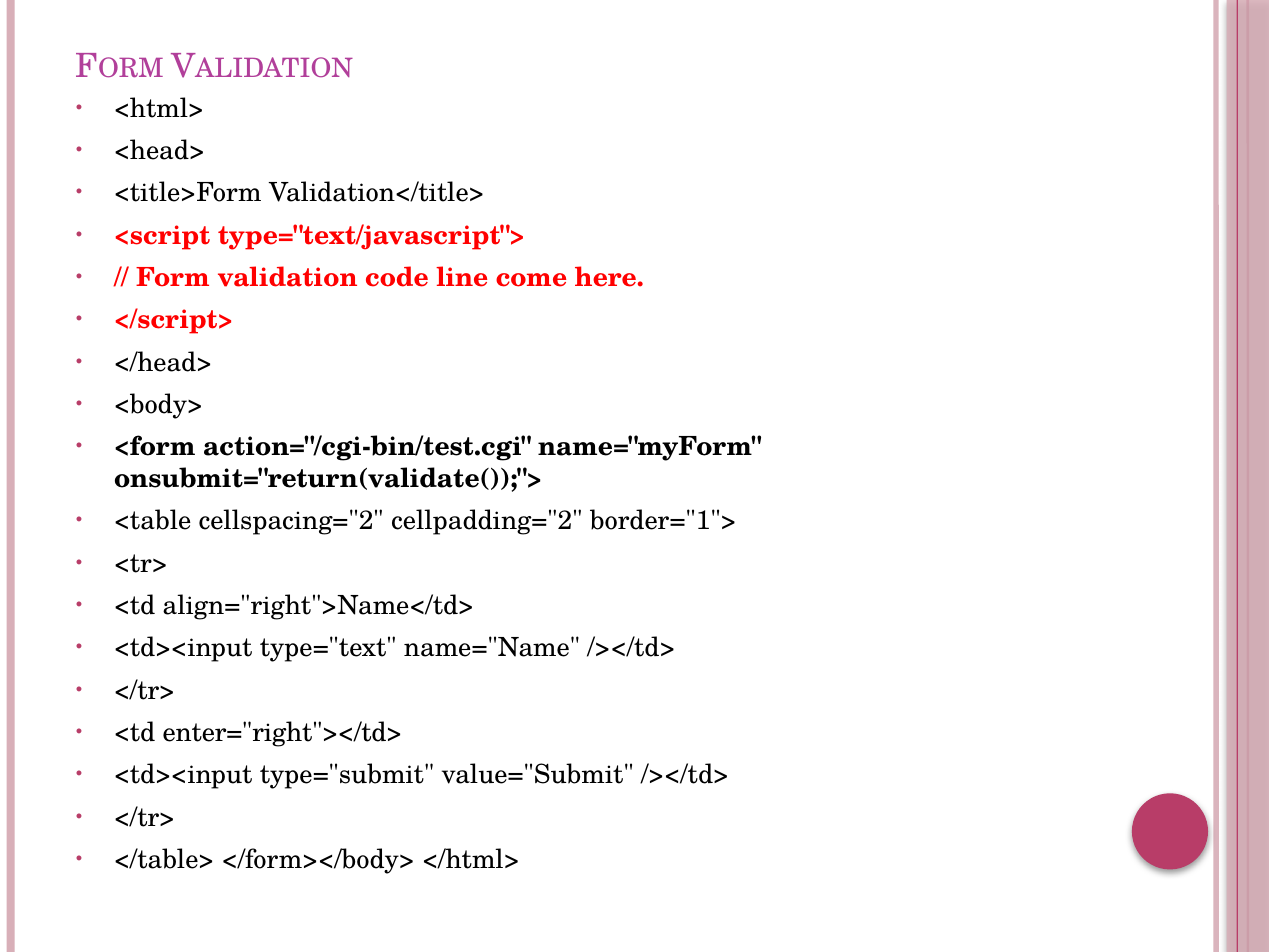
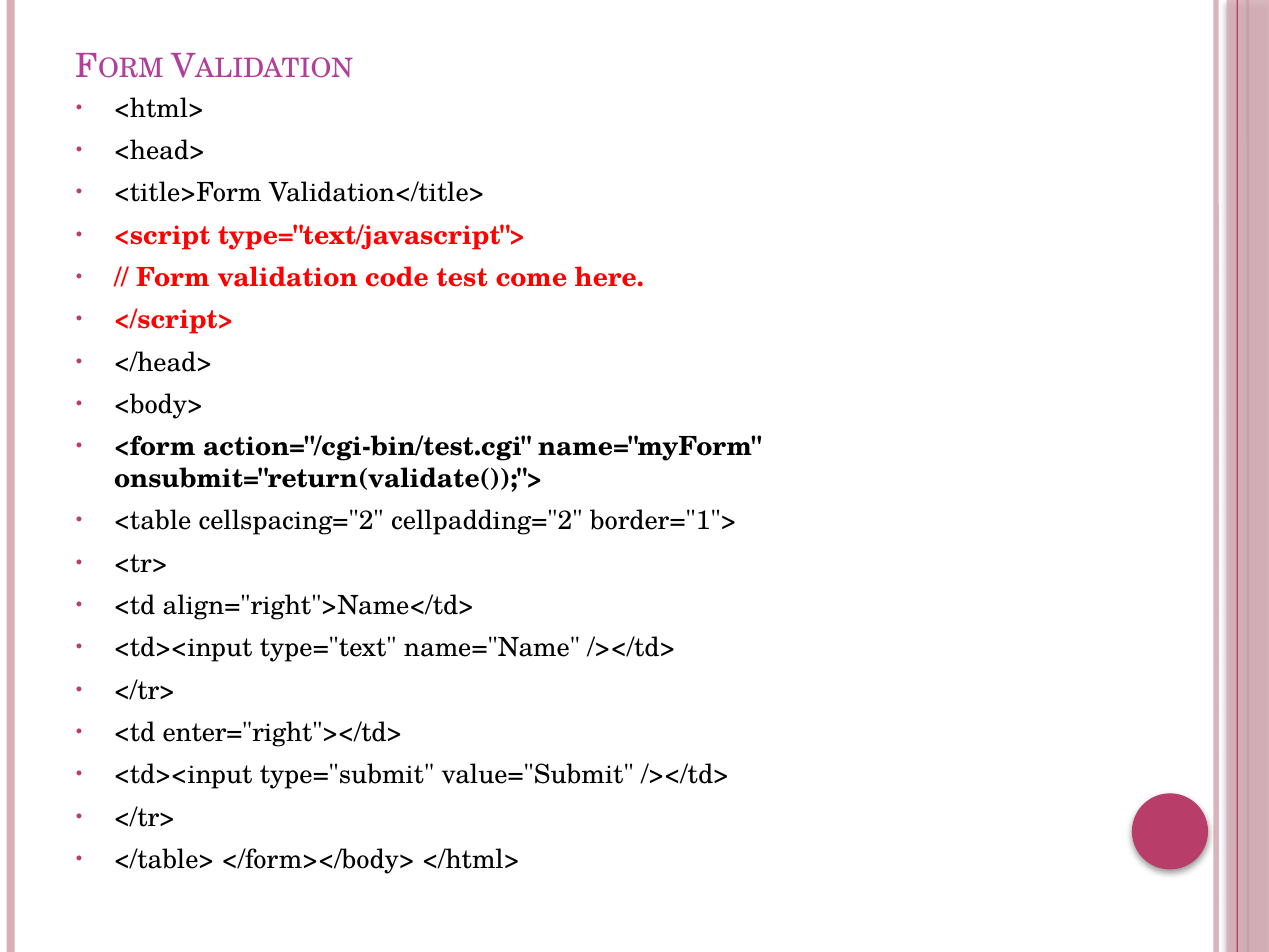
line: line -> test
